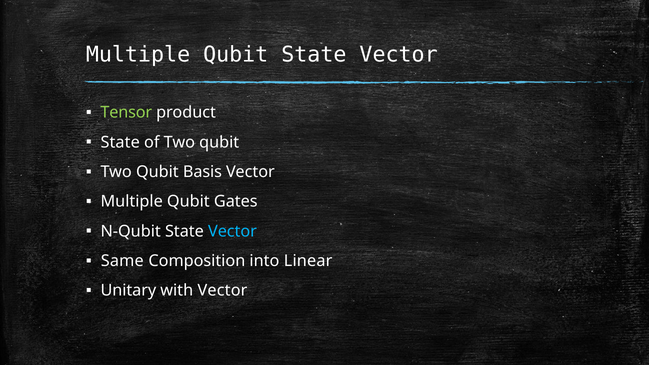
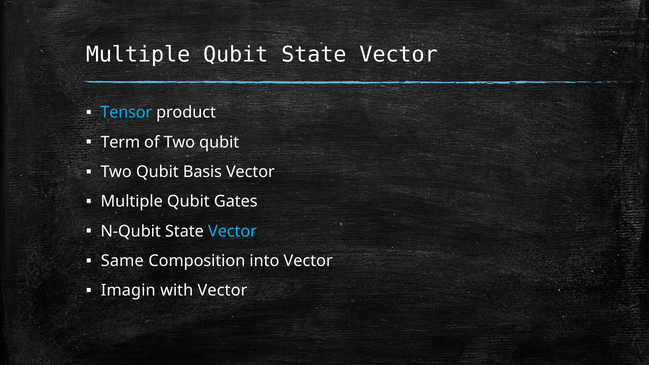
Tensor colour: light green -> light blue
State at (120, 142): State -> Term
into Linear: Linear -> Vector
Unitary: Unitary -> Imagin
